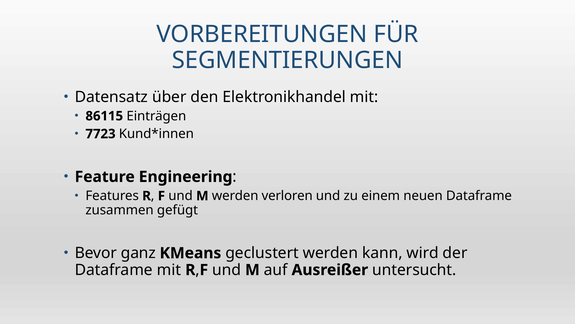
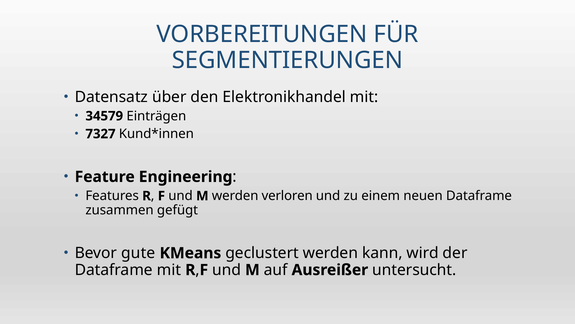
86115: 86115 -> 34579
7723: 7723 -> 7327
ganz: ganz -> gute
